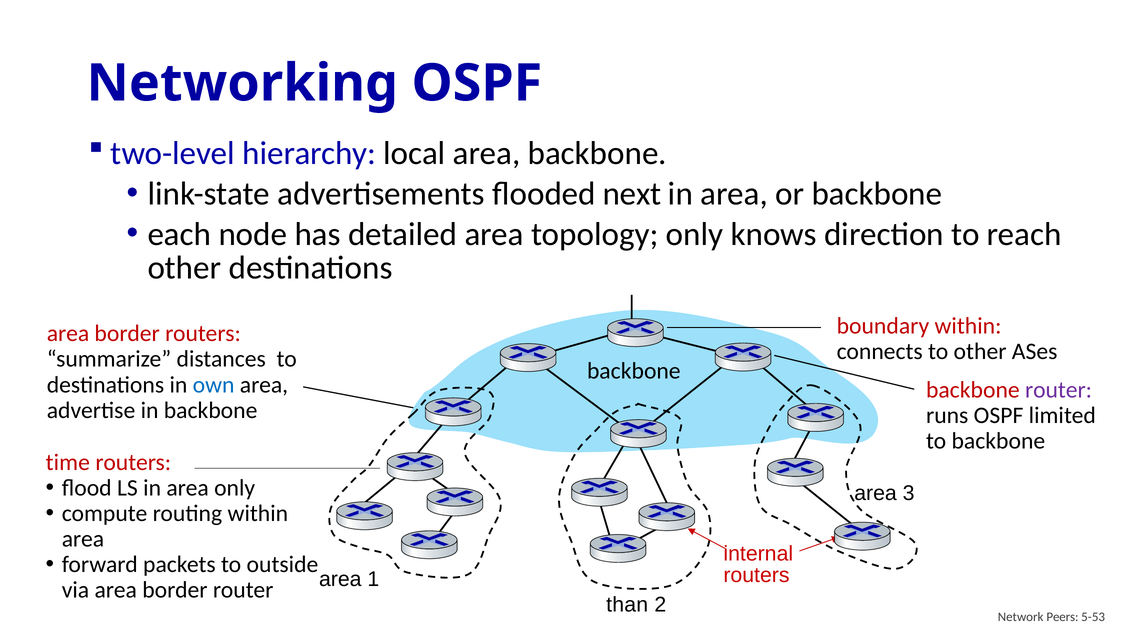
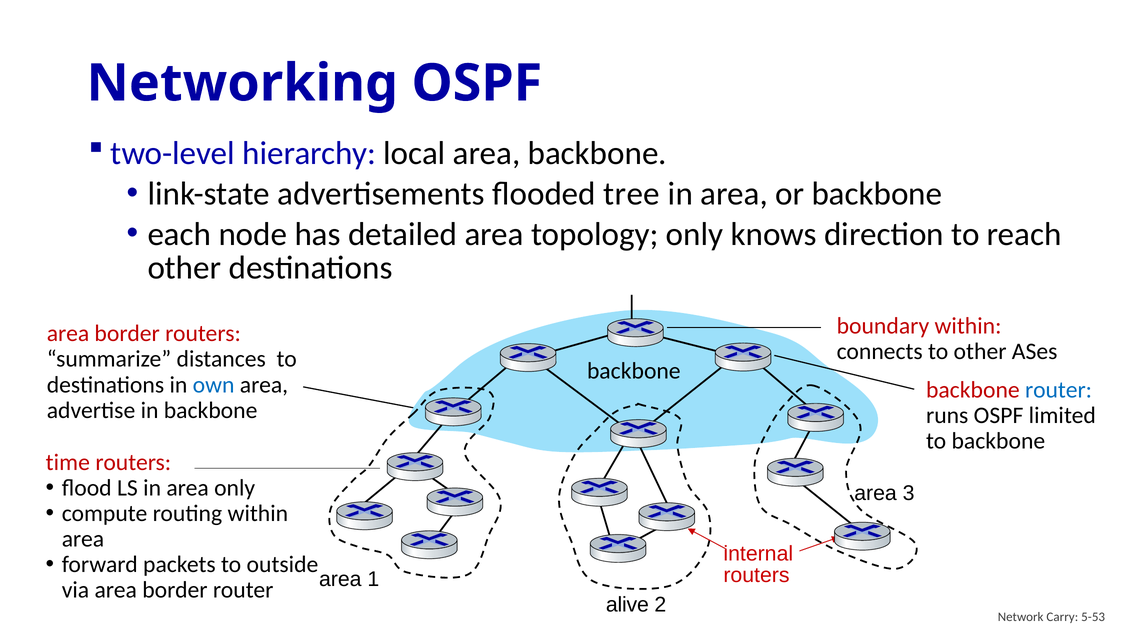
next: next -> tree
router at (1059, 390) colour: purple -> blue
than: than -> alive
Peers: Peers -> Carry
